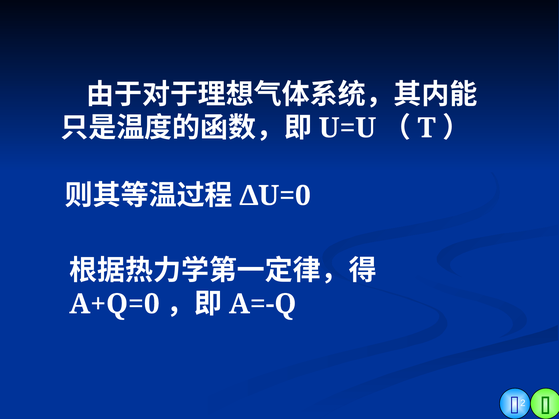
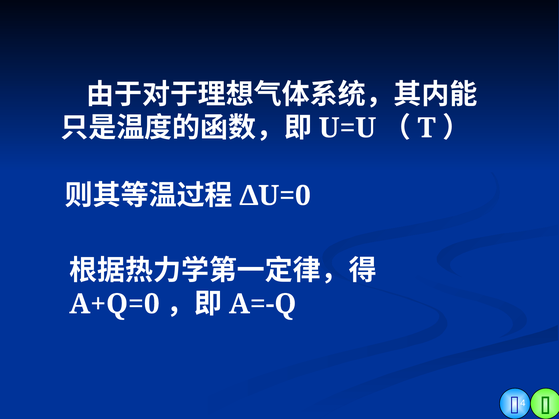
2: 2 -> 4
